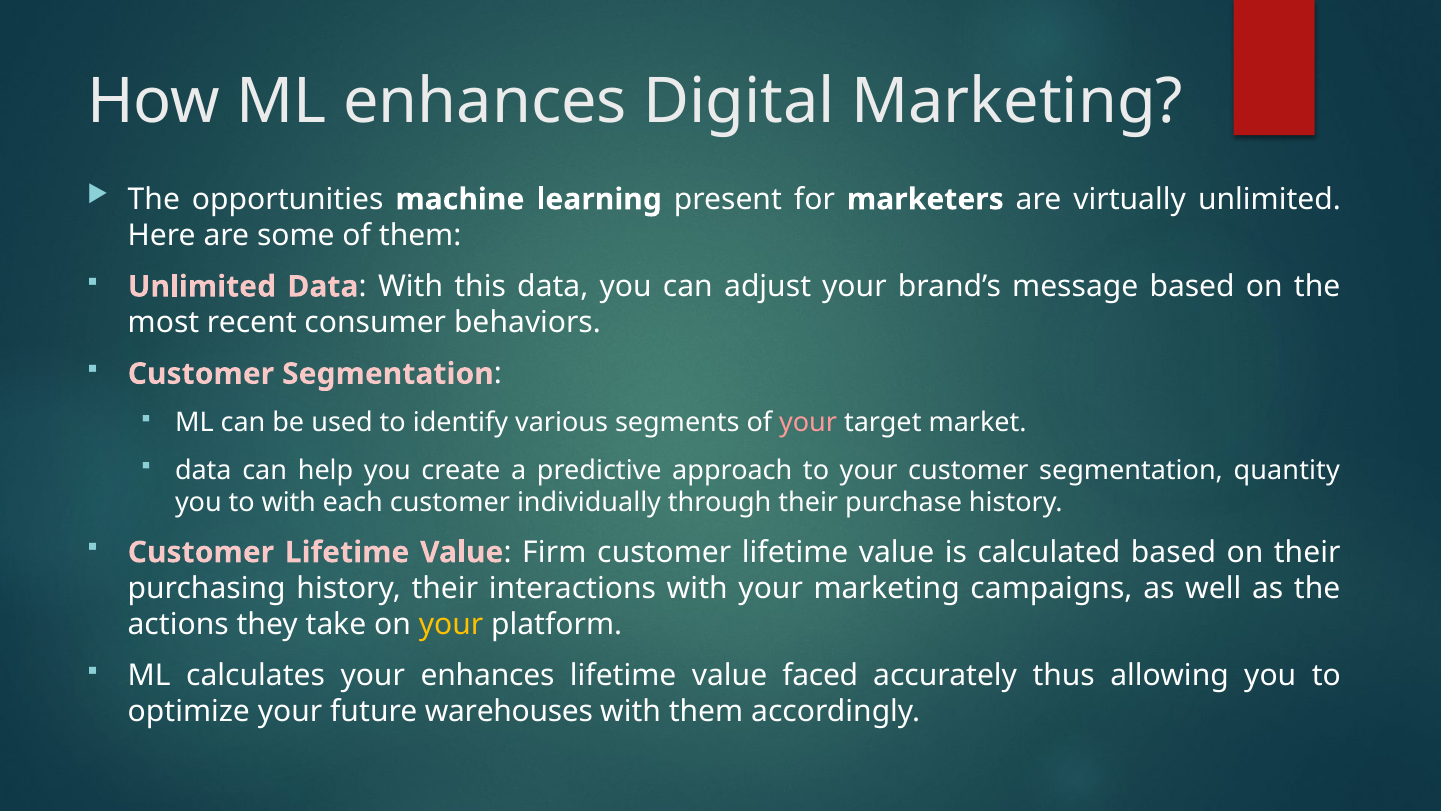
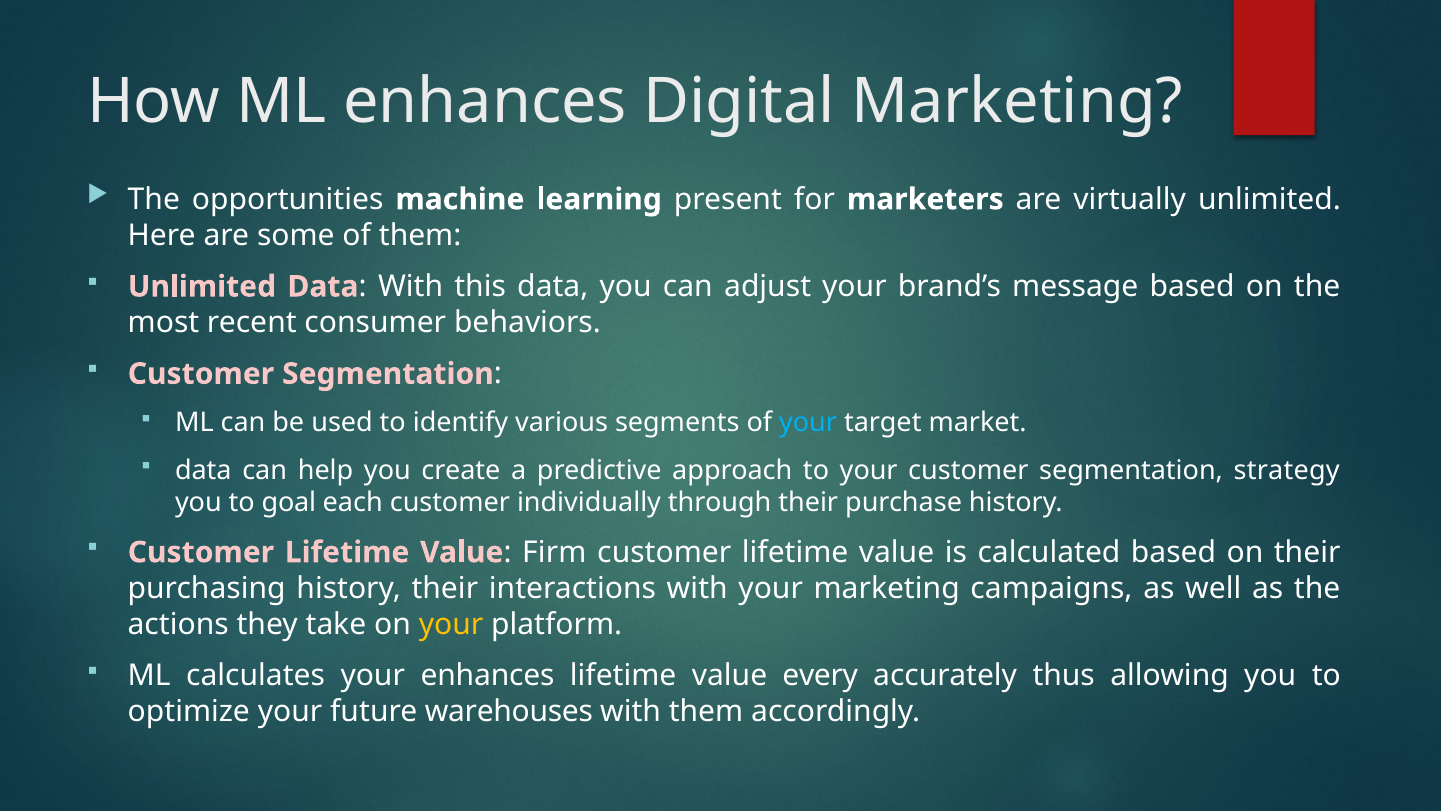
your at (808, 423) colour: pink -> light blue
quantity: quantity -> strategy
to with: with -> goal
faced: faced -> every
